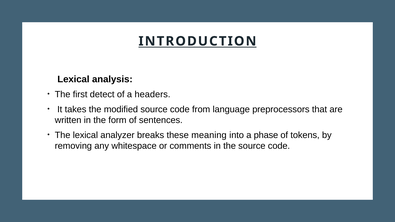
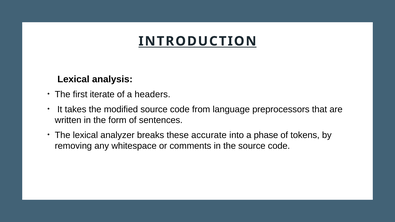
detect: detect -> iterate
meaning: meaning -> accurate
